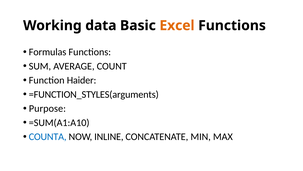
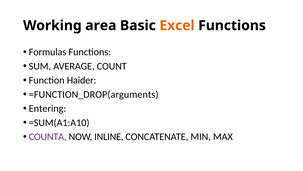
data: data -> area
=FUNCTION_STYLES(arguments: =FUNCTION_STYLES(arguments -> =FUNCTION_DROP(arguments
Purpose: Purpose -> Entering
COUNTA colour: blue -> purple
